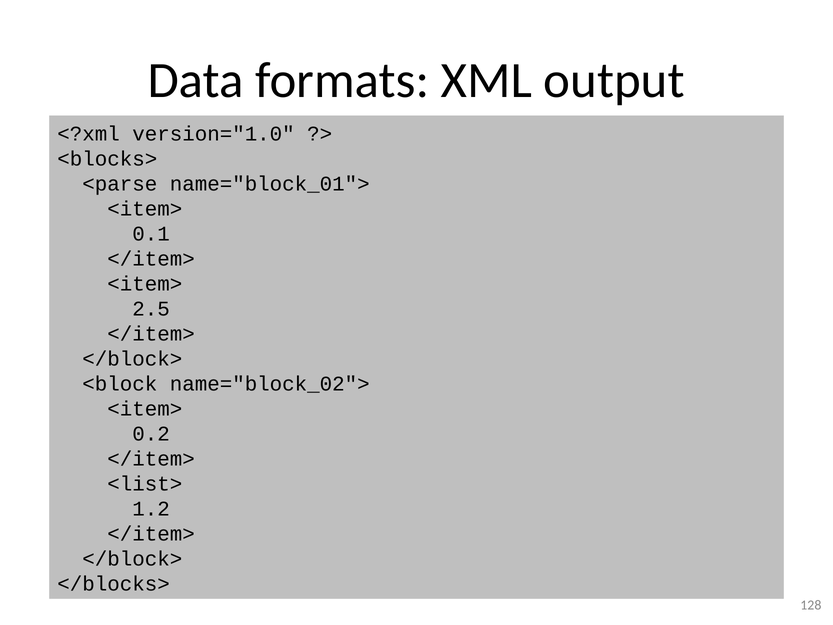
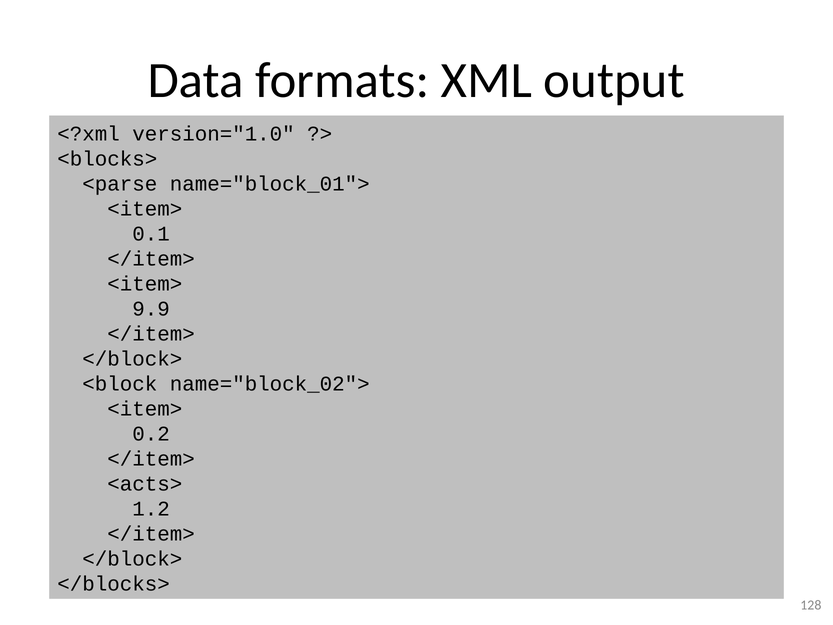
2.5: 2.5 -> 9.9
<list>: <list> -> <acts>
